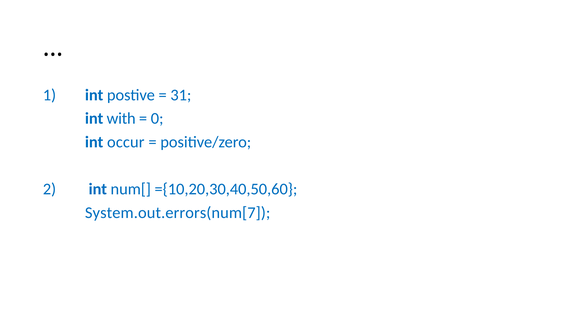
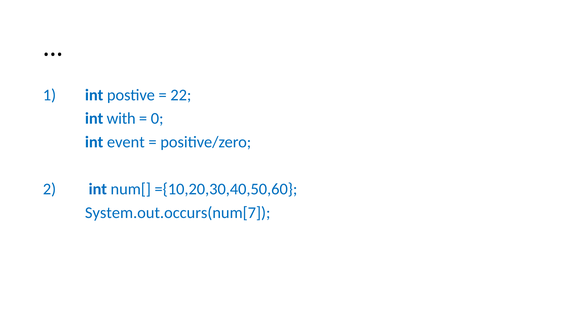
31: 31 -> 22
occur: occur -> event
System.out.errors(num[7: System.out.errors(num[7 -> System.out.occurs(num[7
